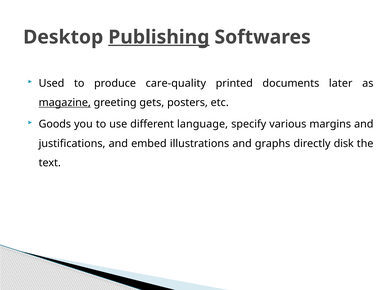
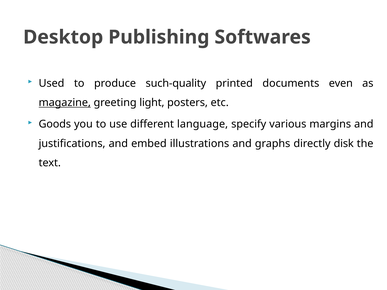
Publishing underline: present -> none
care-quality: care-quality -> such-quality
later: later -> even
gets: gets -> light
